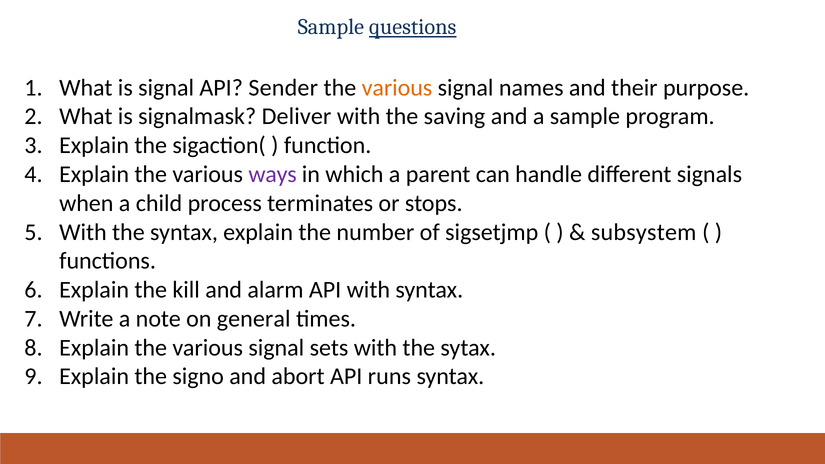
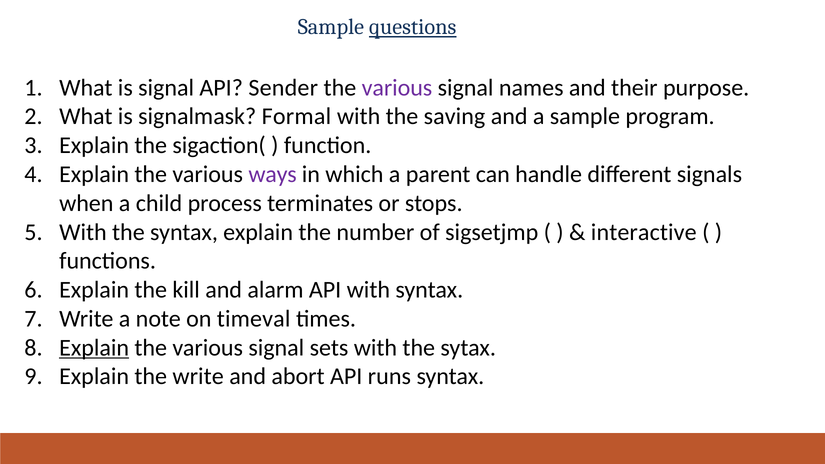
various at (397, 88) colour: orange -> purple
Deliver: Deliver -> Formal
subsystem: subsystem -> interactive
general: general -> timeval
Explain at (94, 348) underline: none -> present
the signo: signo -> write
